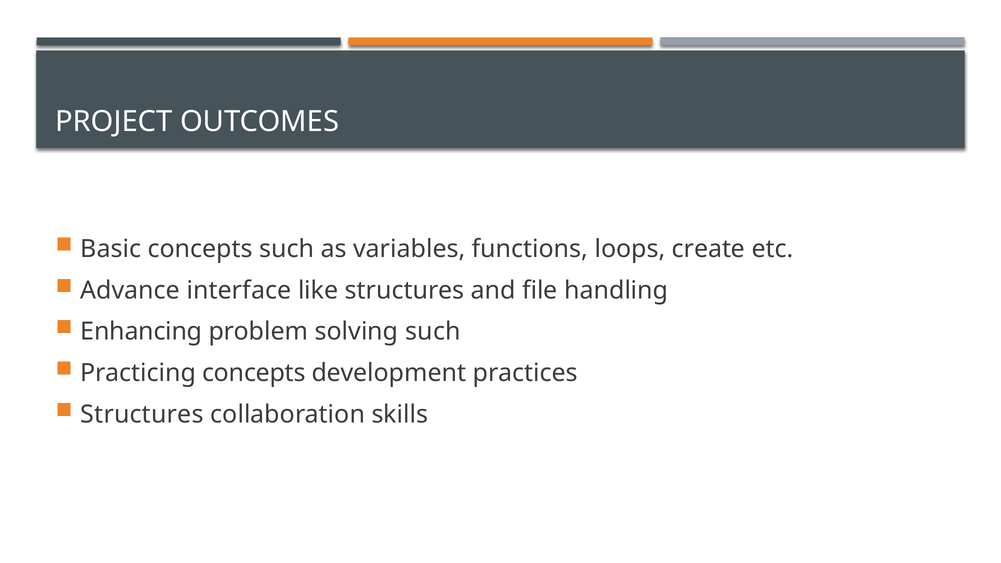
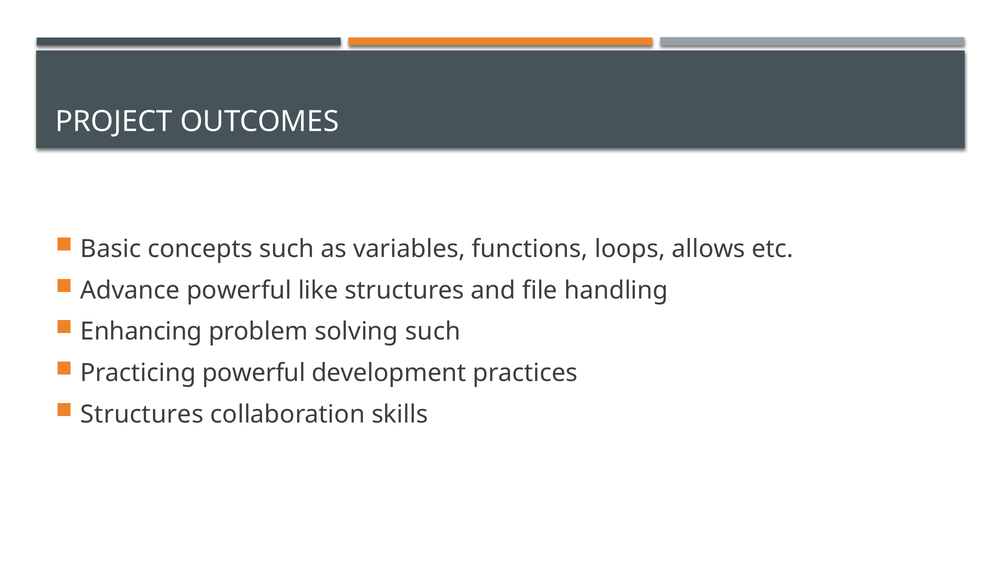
create: create -> allows
Advance interface: interface -> powerful
Practicing concepts: concepts -> powerful
